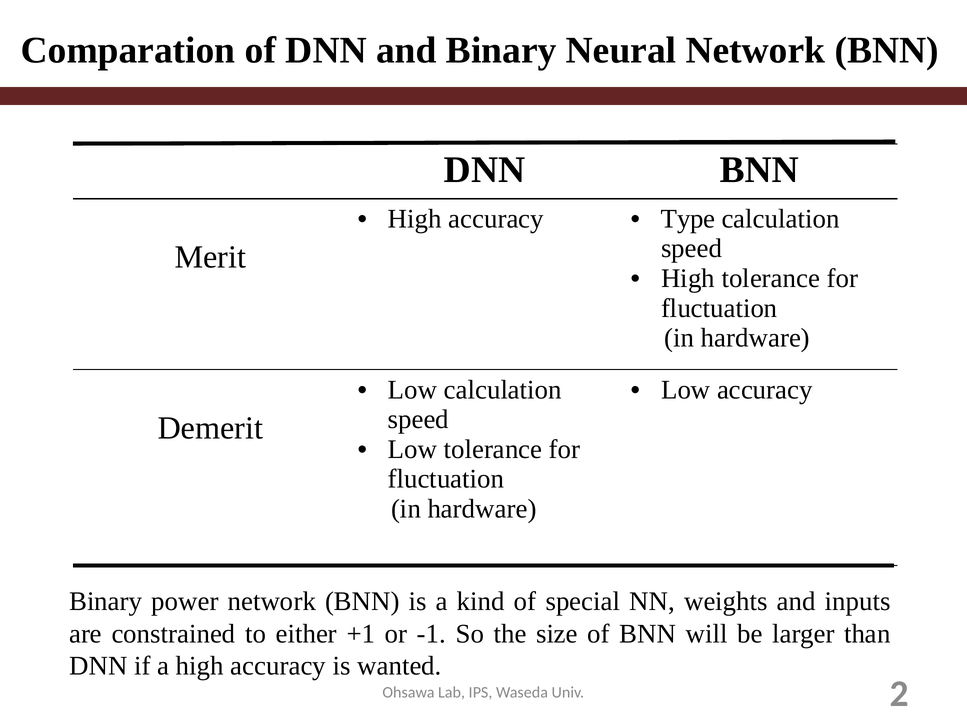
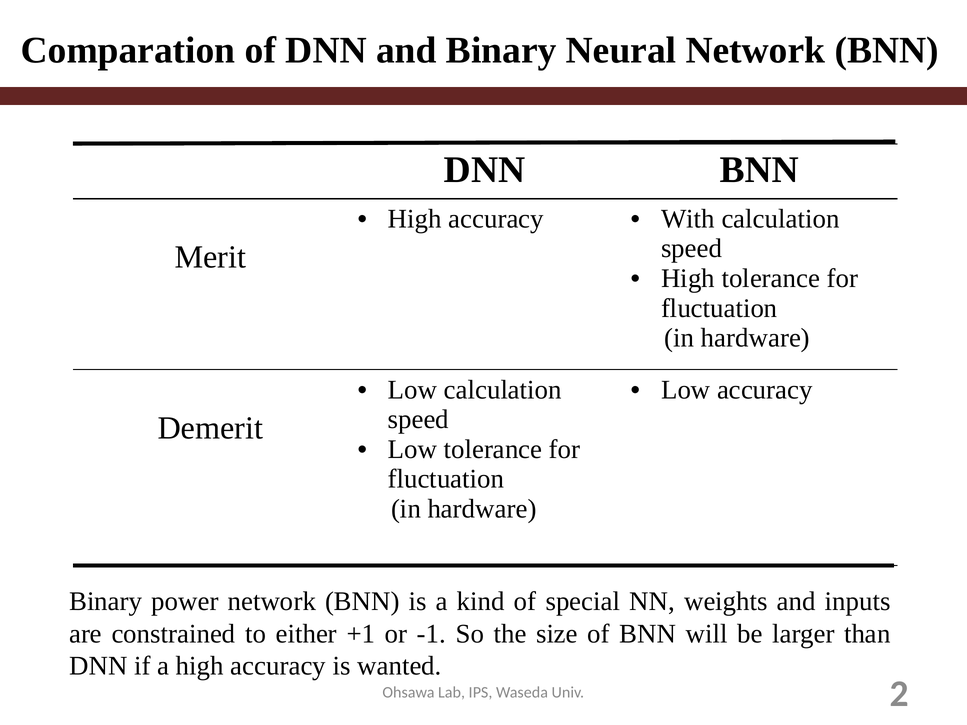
Type: Type -> With
